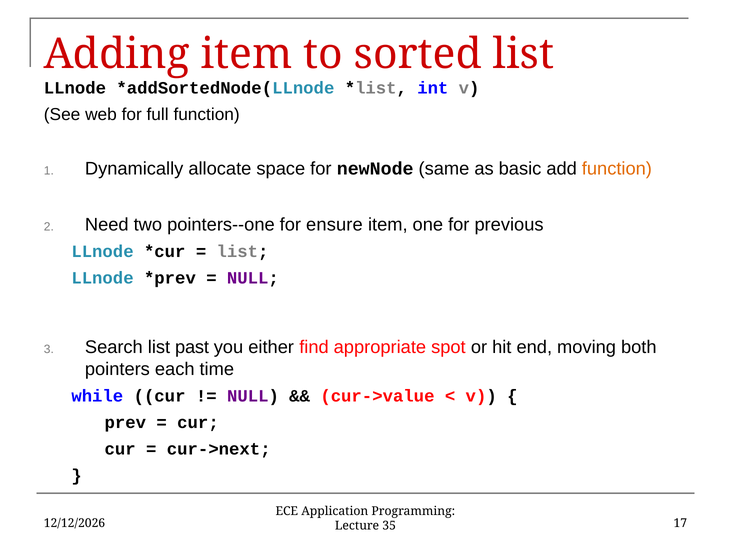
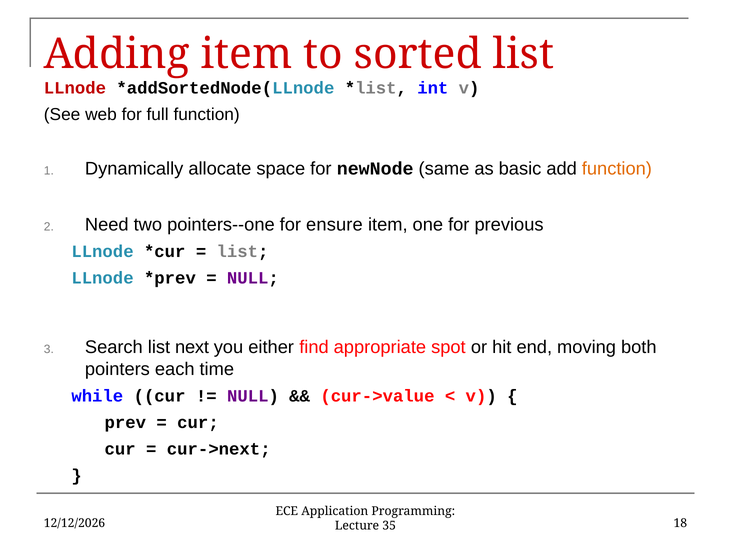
LLnode at (75, 88) colour: black -> red
past: past -> next
17: 17 -> 18
